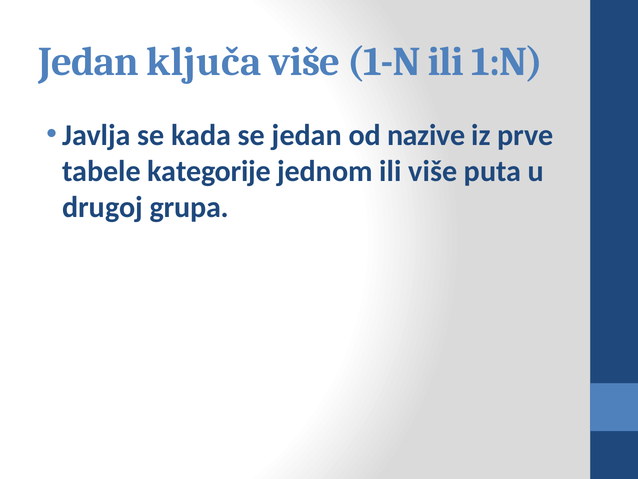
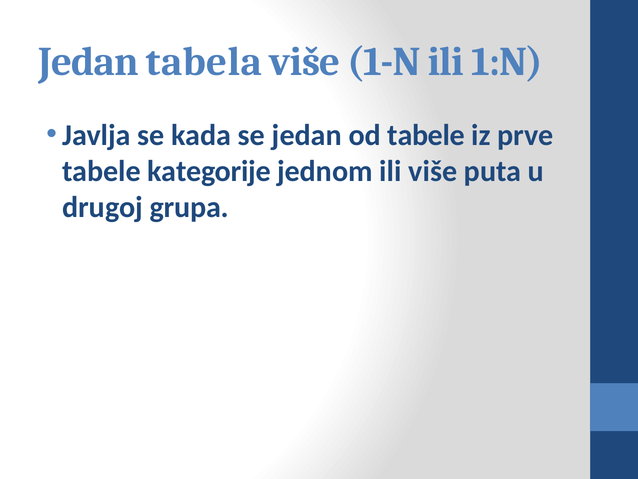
ključa: ključa -> tabela
od nazive: nazive -> tabele
